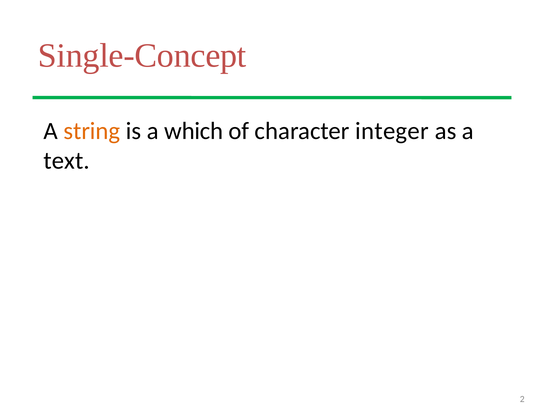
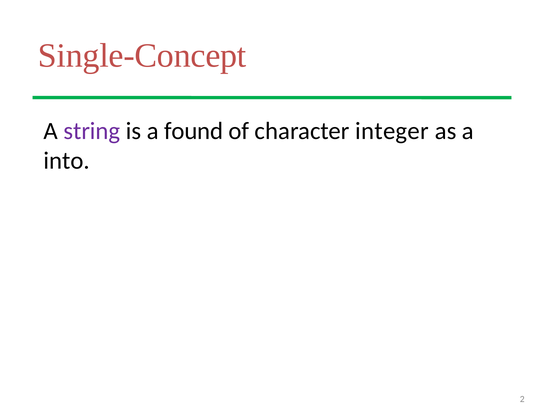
string colour: orange -> purple
which: which -> found
text: text -> into
